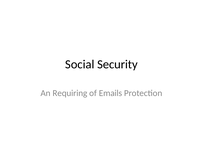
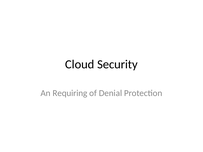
Social: Social -> Cloud
Emails: Emails -> Denial
